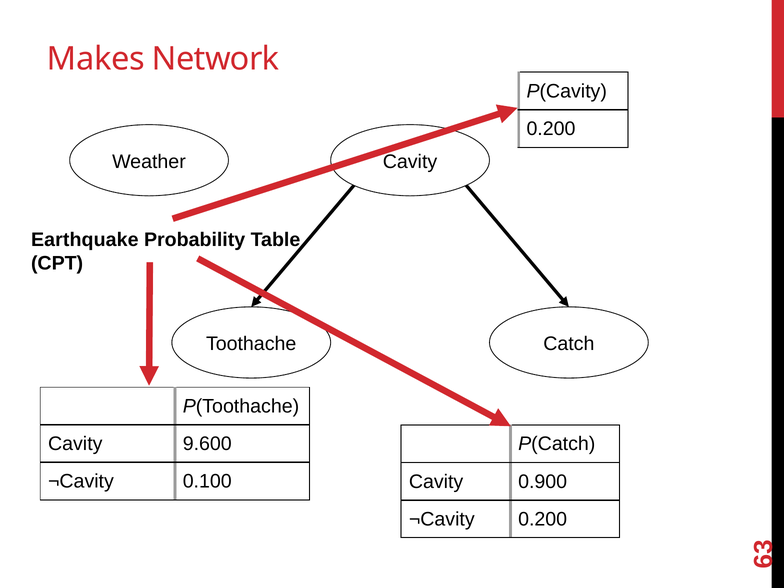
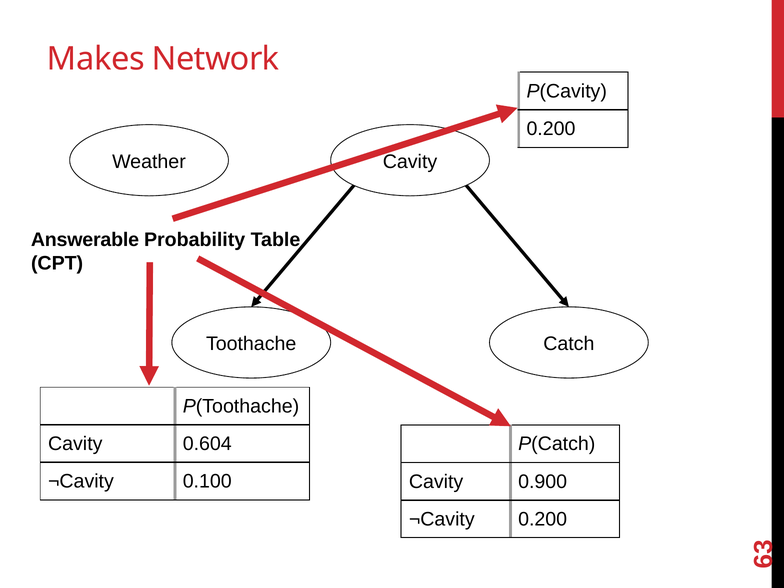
Earthquake: Earthquake -> Answerable
9.600: 9.600 -> 0.604
